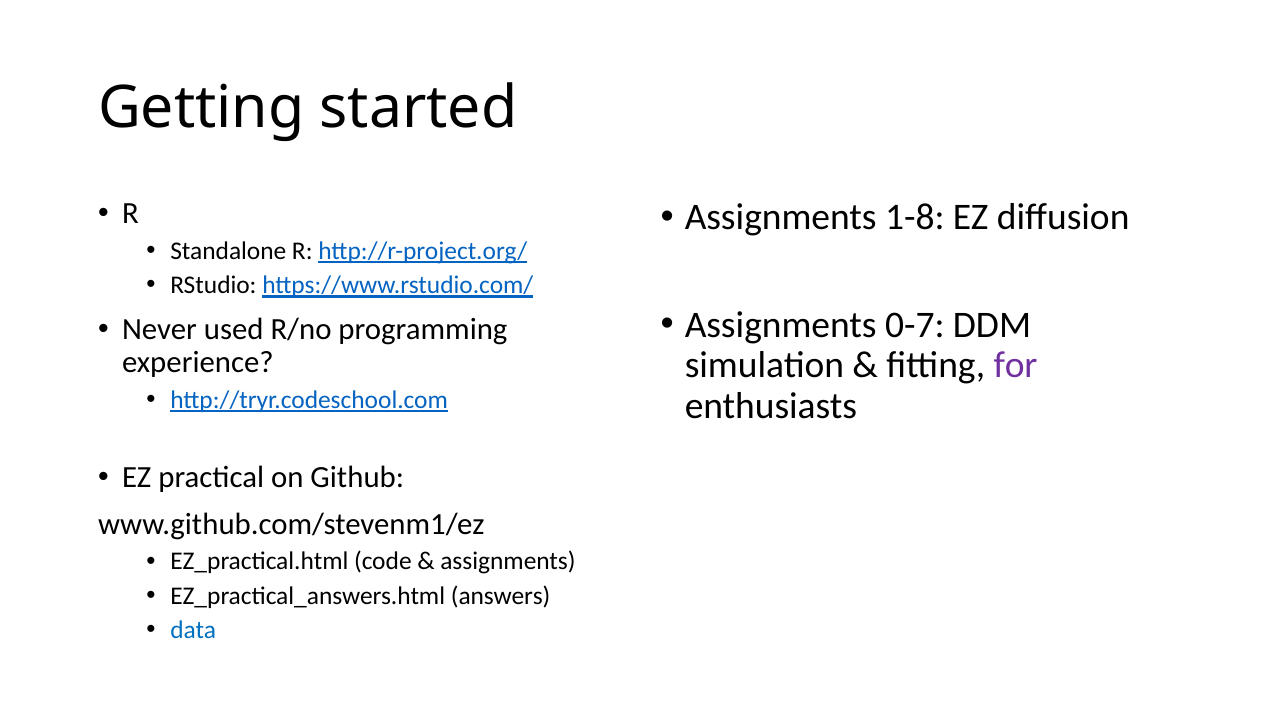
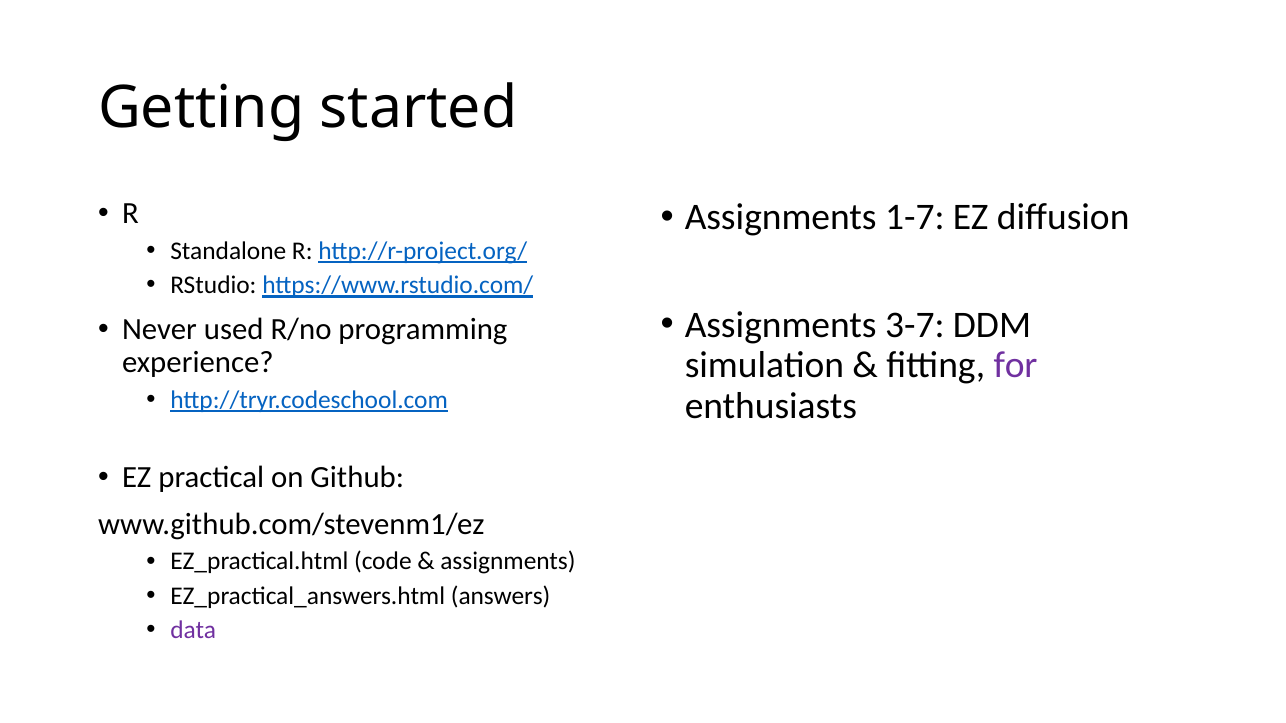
1-8: 1-8 -> 1-7
0-7: 0-7 -> 3-7
data colour: blue -> purple
